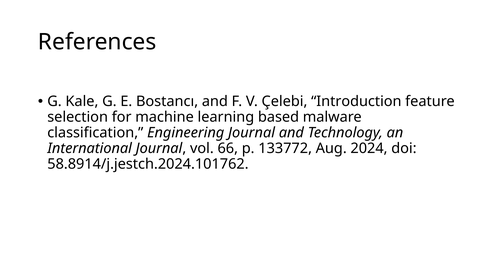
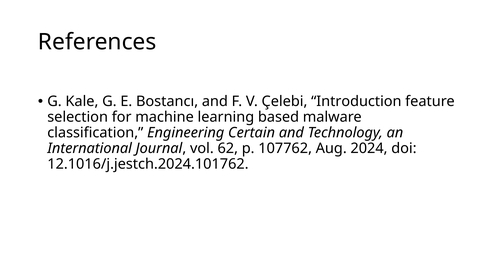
Engineering Journal: Journal -> Certain
66: 66 -> 62
133772: 133772 -> 107762
58.8914/j.jestch.2024.101762: 58.8914/j.jestch.2024.101762 -> 12.1016/j.jestch.2024.101762
